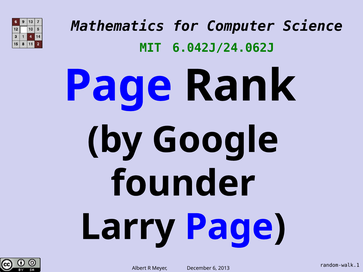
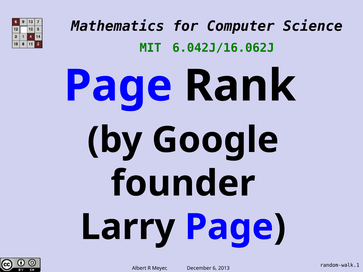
6.042J/24.062J: 6.042J/24.062J -> 6.042J/16.062J
